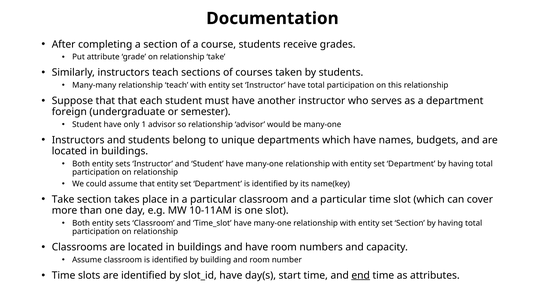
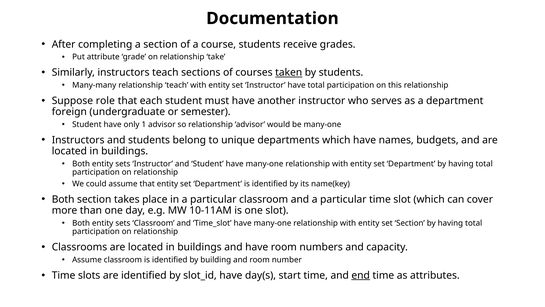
taken underline: none -> present
Suppose that: that -> role
Take at (63, 199): Take -> Both
